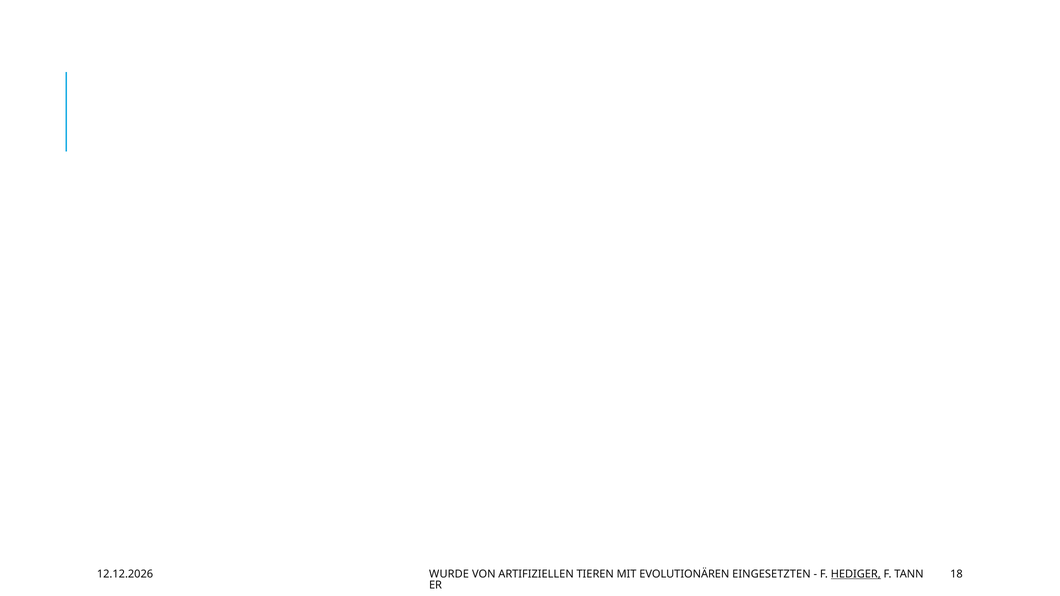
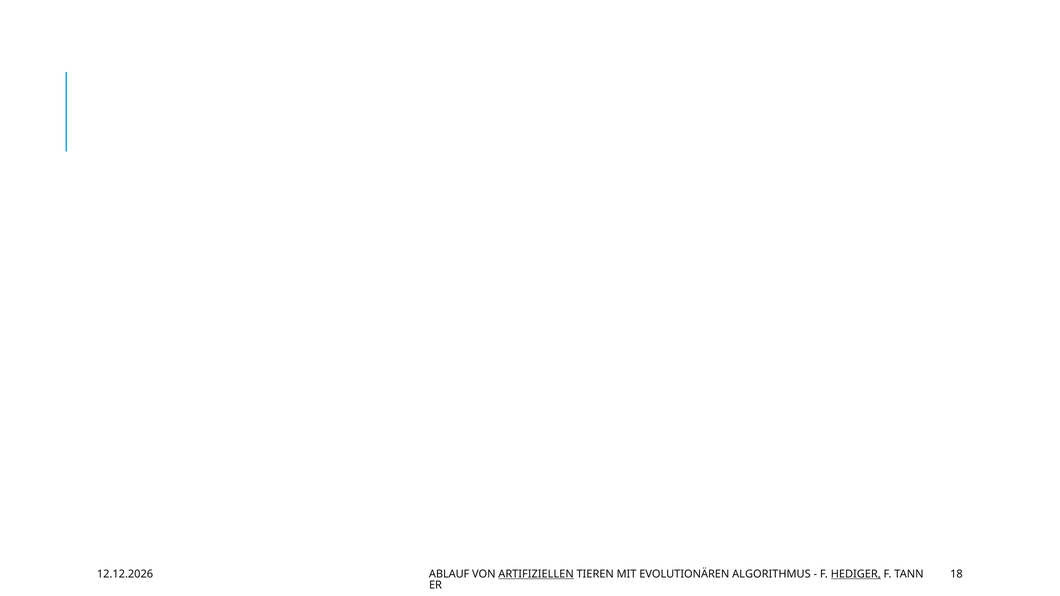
WURDE: WURDE -> ABLAUF
ARTIFIZIELLEN underline: none -> present
EINGESETZTEN: EINGESETZTEN -> ALGORITHMUS
